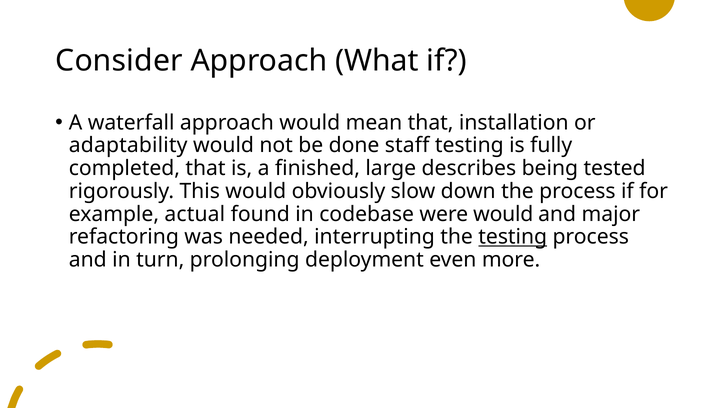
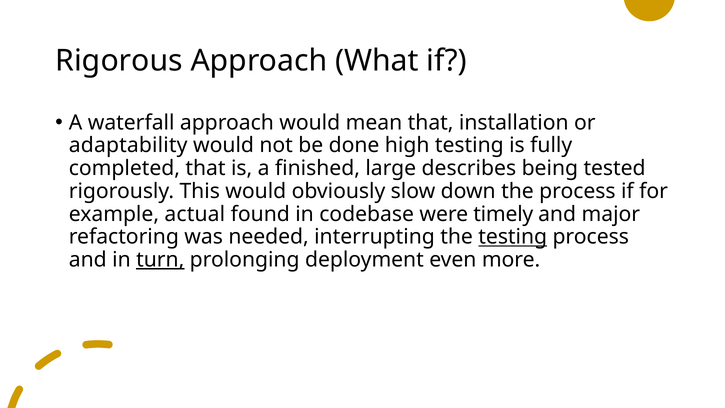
Consider: Consider -> Rigorous
staff: staff -> high
were would: would -> timely
turn underline: none -> present
